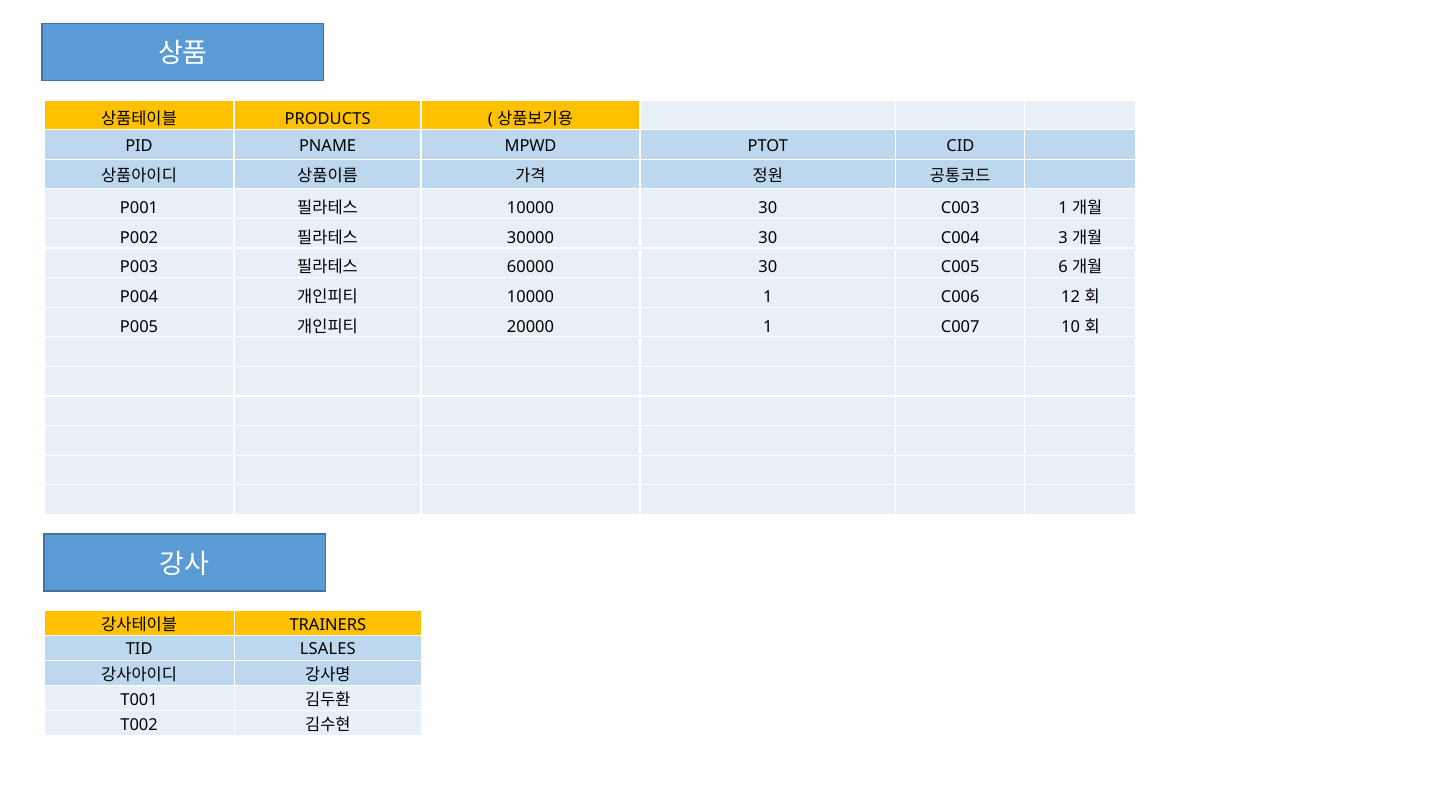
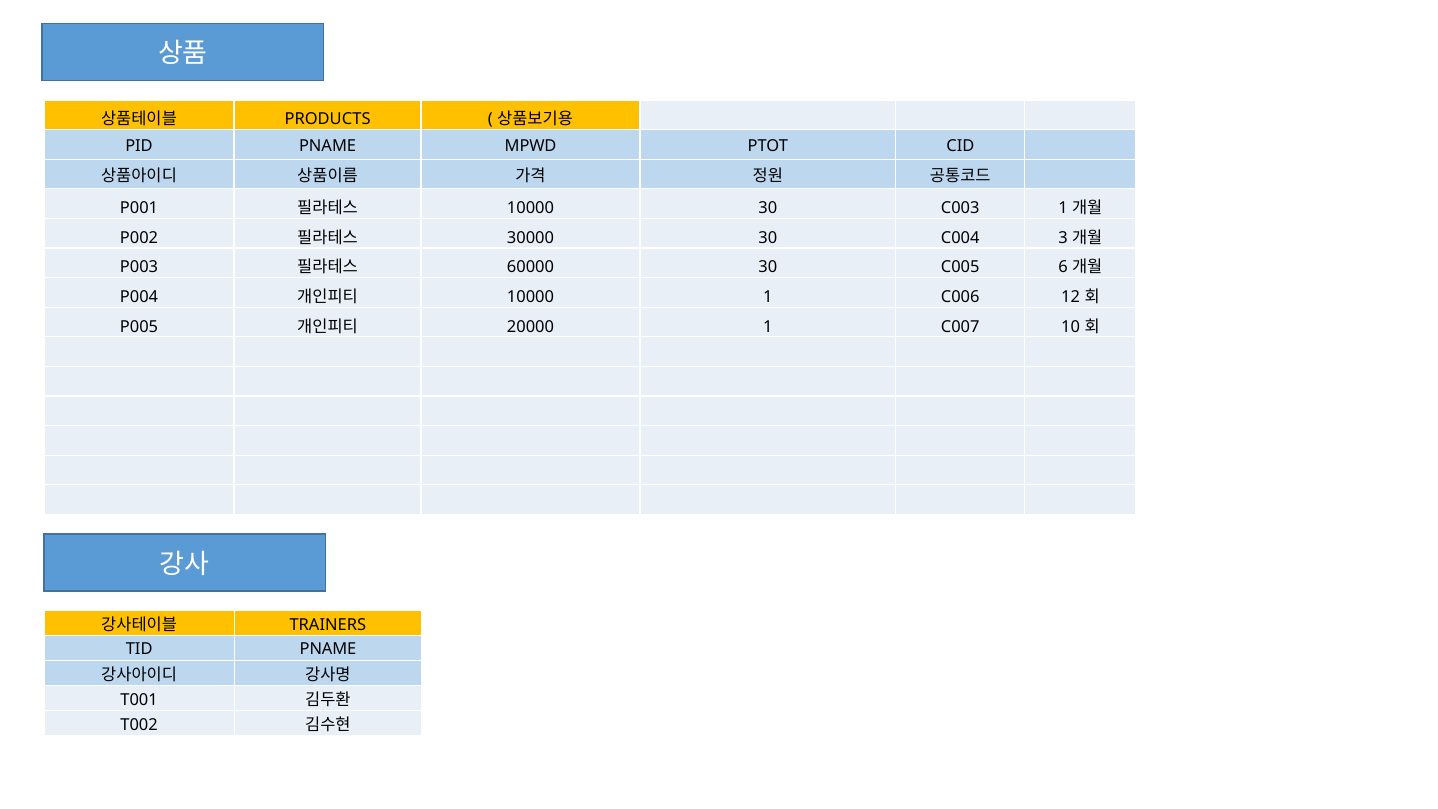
TID LSALES: LSALES -> PNAME
